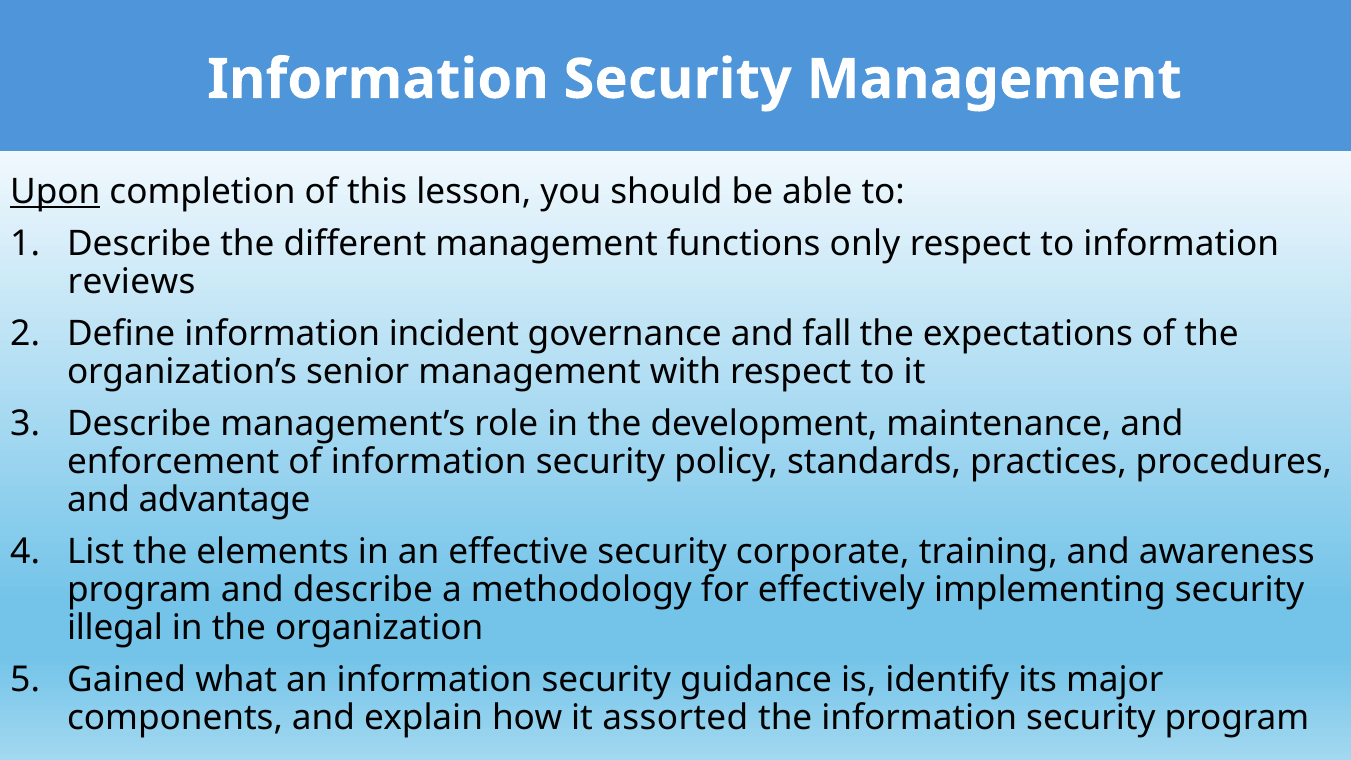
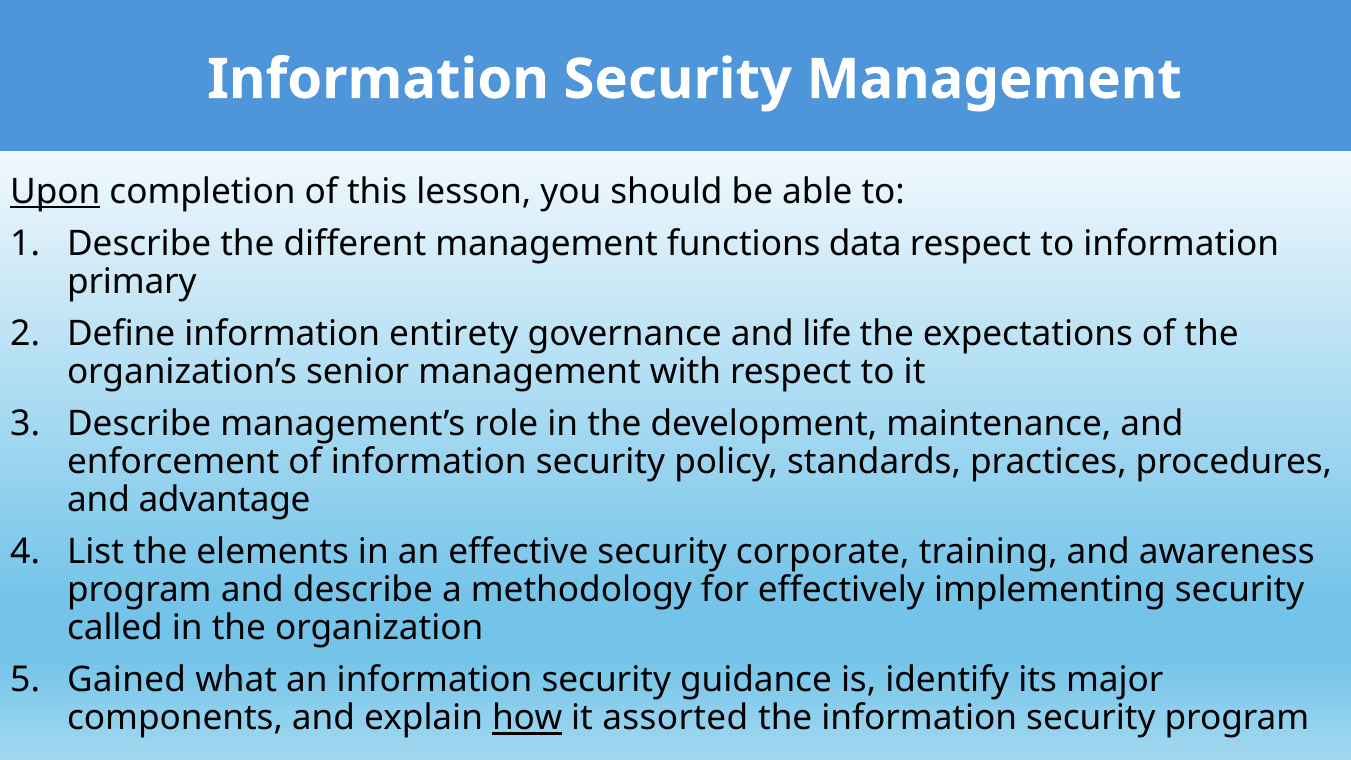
only: only -> data
reviews: reviews -> primary
incident: incident -> entirety
fall: fall -> life
illegal: illegal -> called
how underline: none -> present
